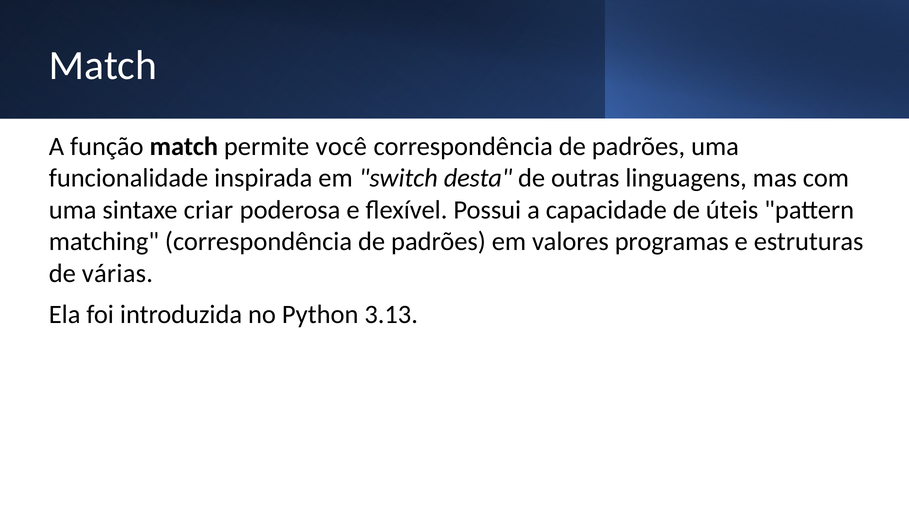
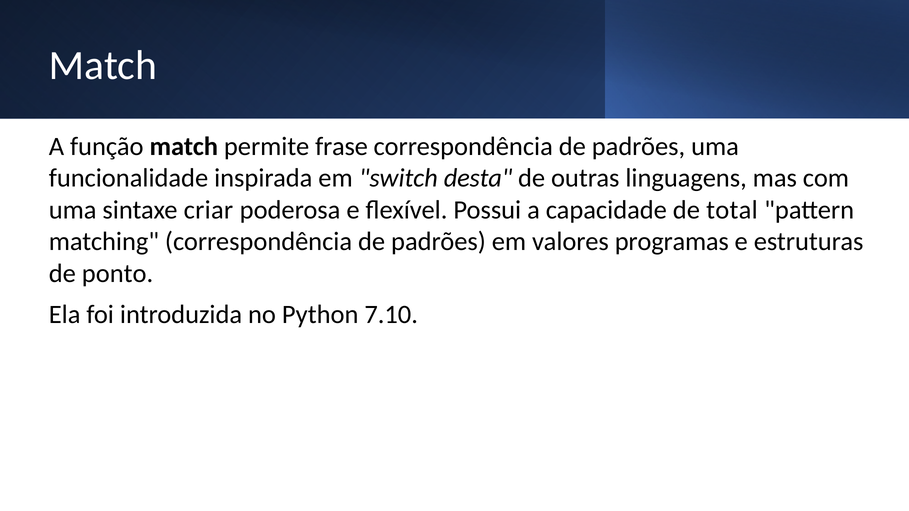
você: você -> frase
úteis: úteis -> total
várias: várias -> ponto
3.13: 3.13 -> 7.10
